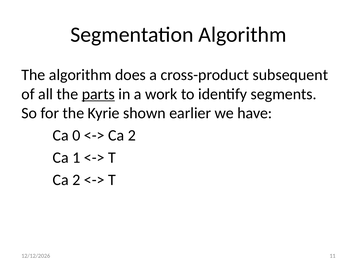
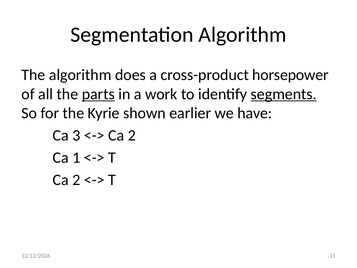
subsequent: subsequent -> horsepower
segments underline: none -> present
0: 0 -> 3
